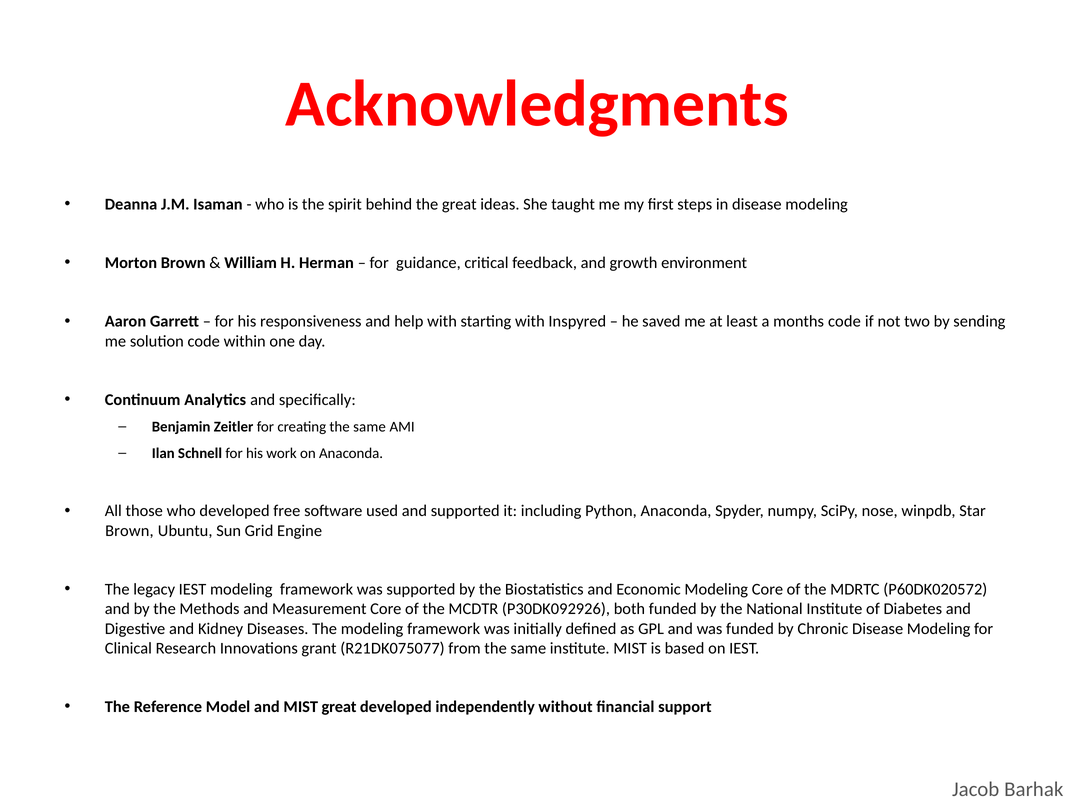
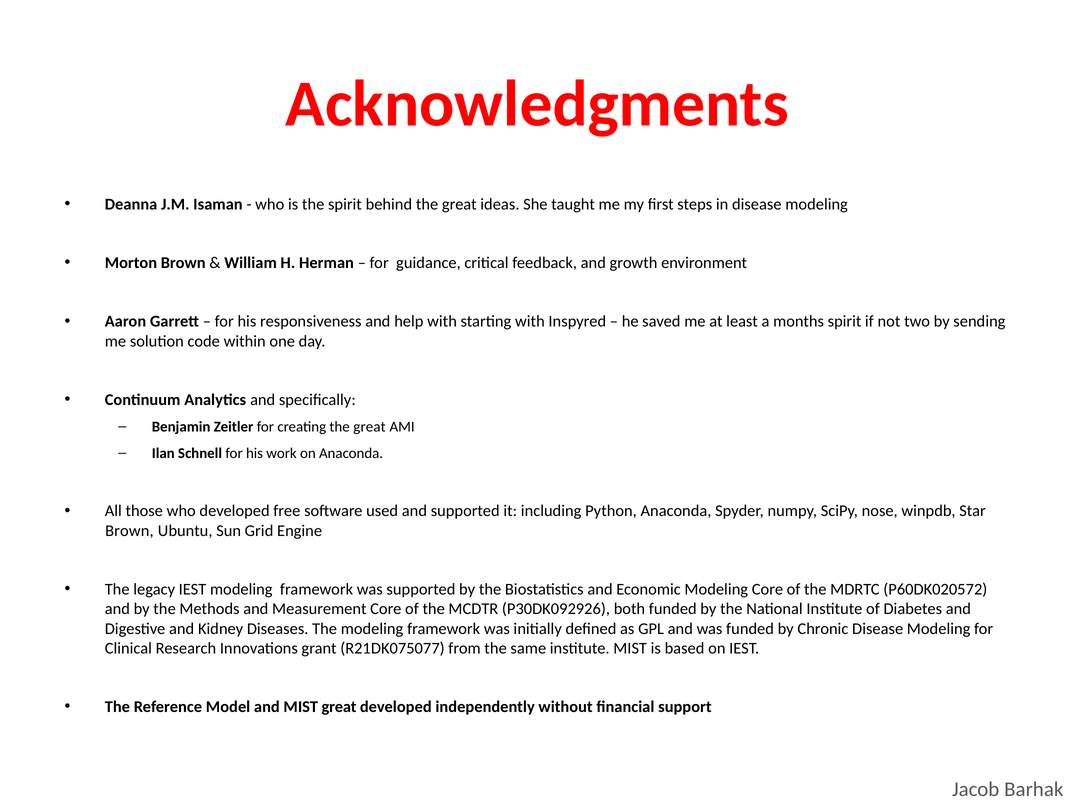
months code: code -> spirit
creating the same: same -> great
